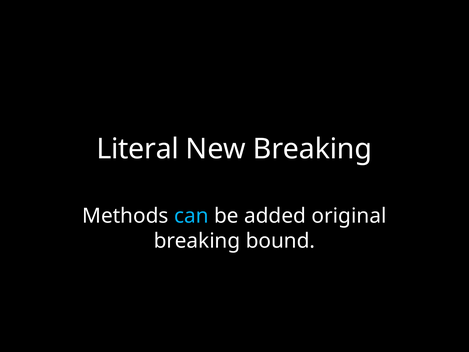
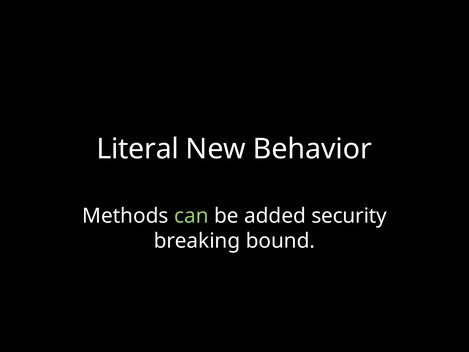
New Breaking: Breaking -> Behavior
can colour: light blue -> light green
original: original -> security
